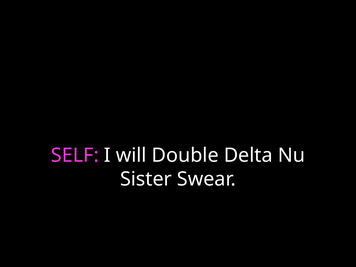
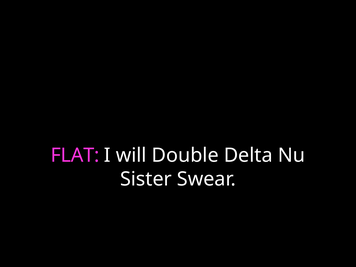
SELF: SELF -> FLAT
